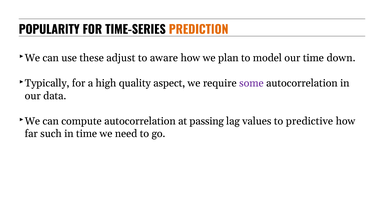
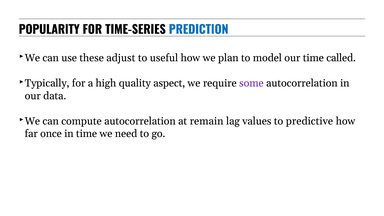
PREDICTION colour: orange -> blue
aware: aware -> useful
down: down -> called
passing: passing -> remain
such: such -> once
